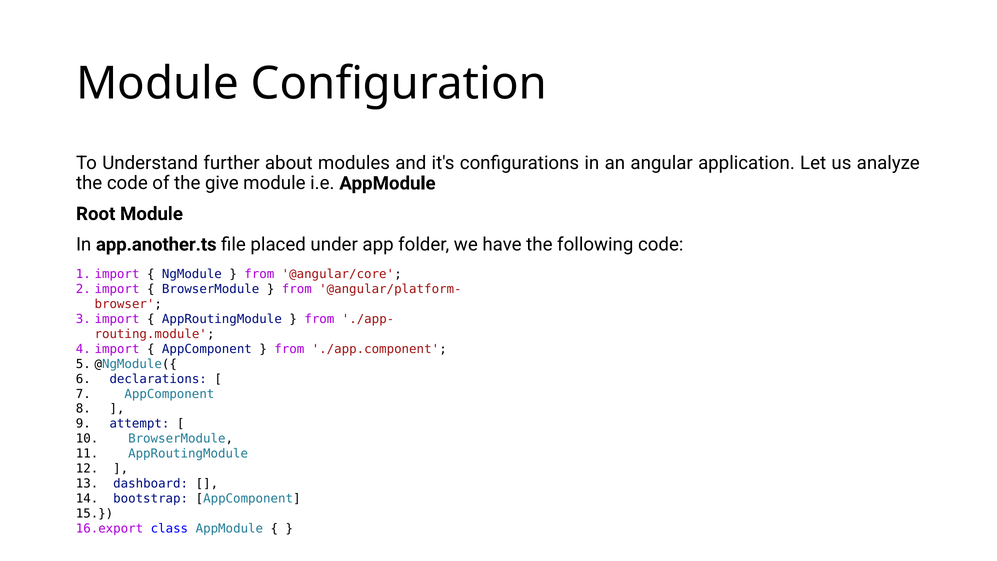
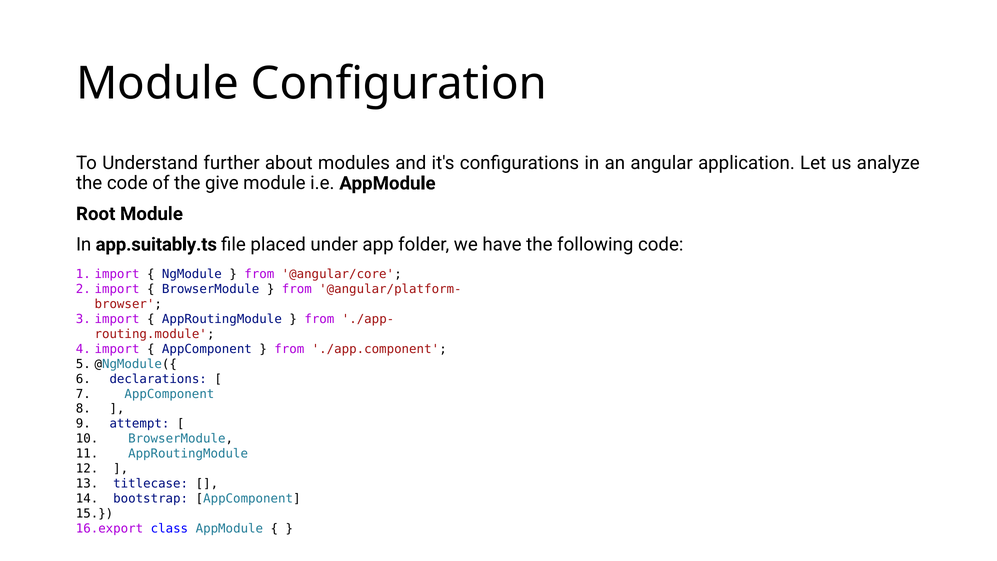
app.another.ts: app.another.ts -> app.suitably.ts
dashboard: dashboard -> titlecase
